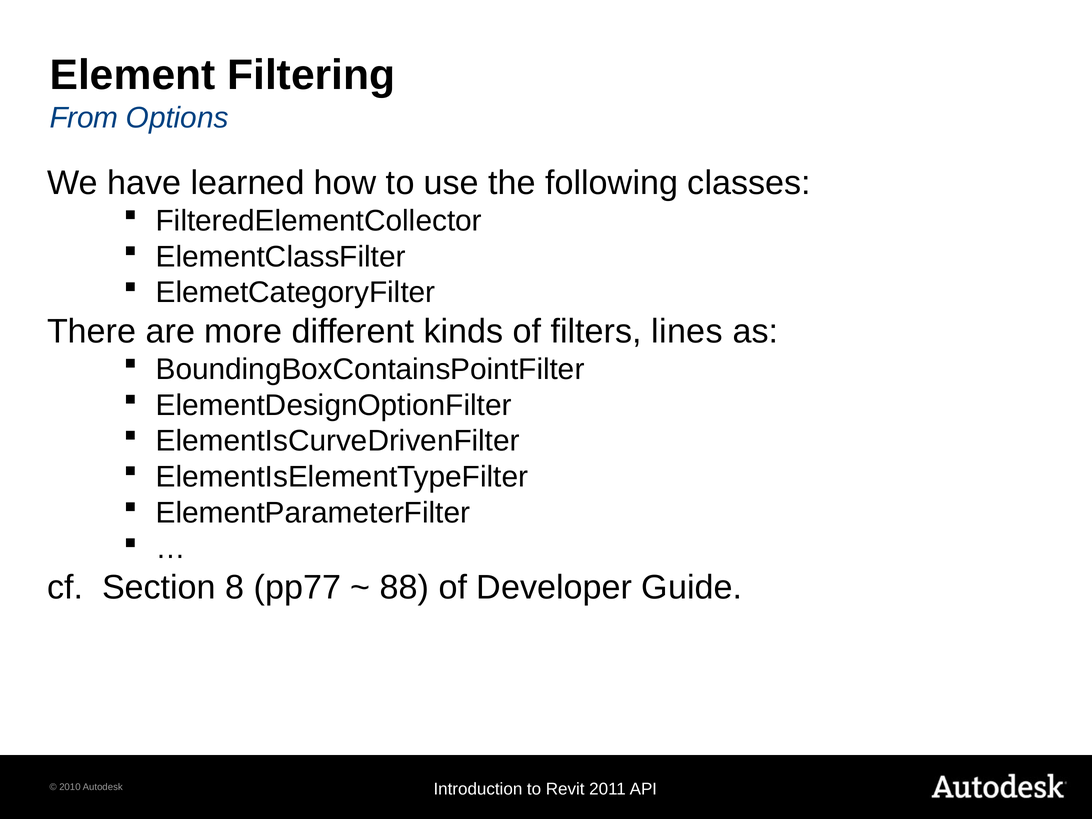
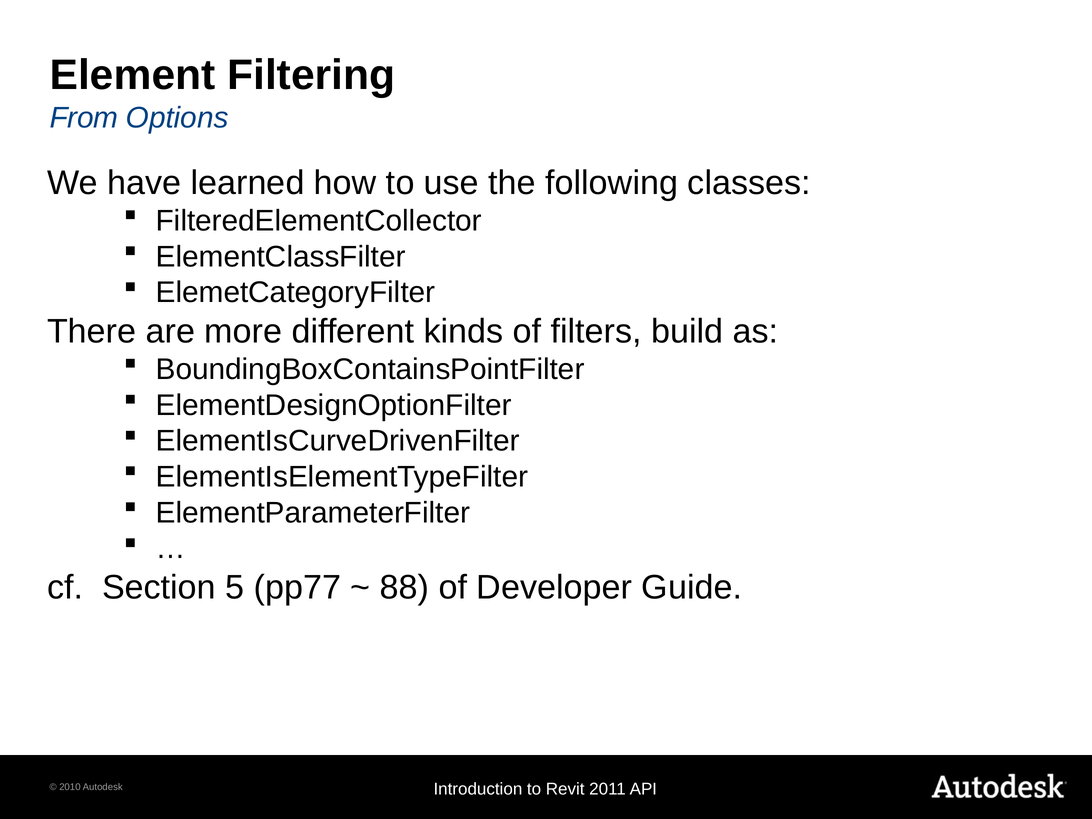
lines: lines -> build
8: 8 -> 5
